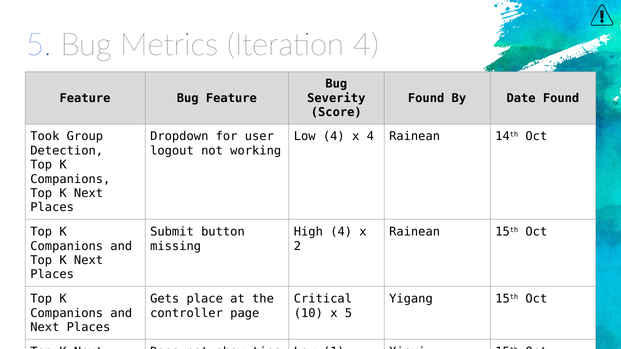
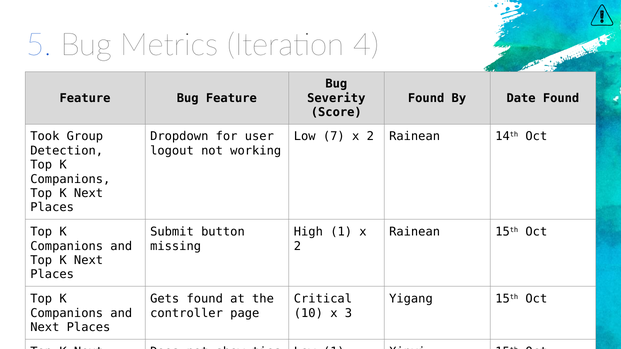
Low 4: 4 -> 7
4 at (370, 137): 4 -> 2
High 4: 4 -> 1
Gets place: place -> found
x 5: 5 -> 3
